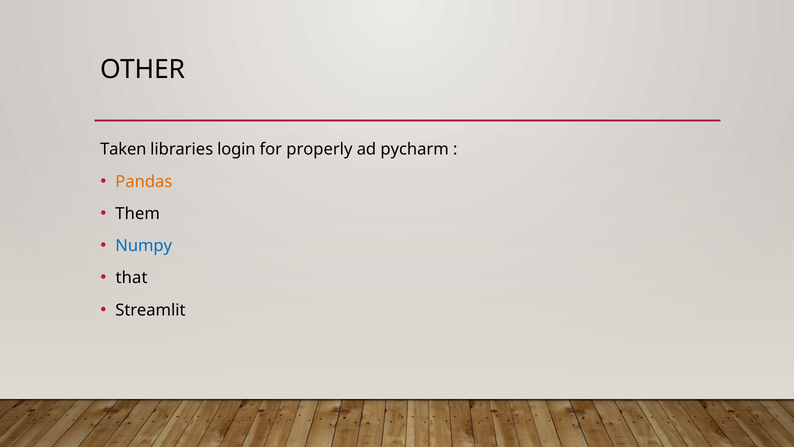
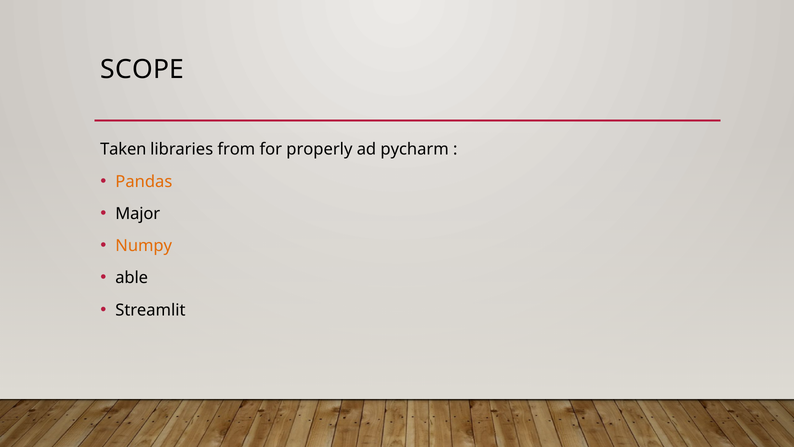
OTHER: OTHER -> SCOPE
login: login -> from
Them: Them -> Major
Numpy colour: blue -> orange
that: that -> able
